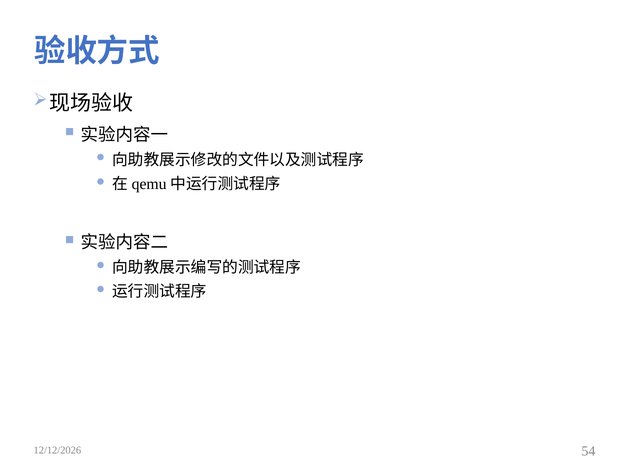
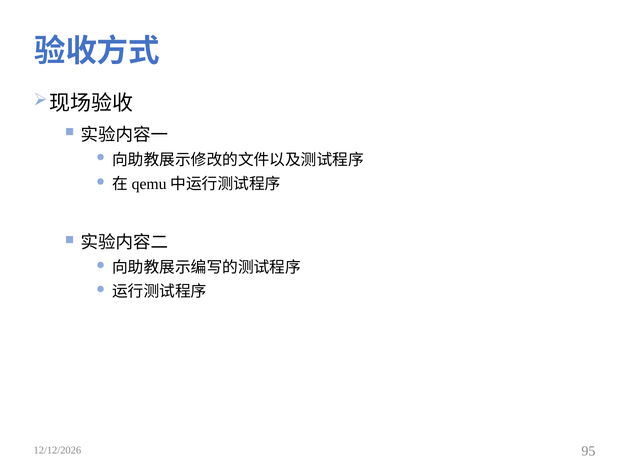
54: 54 -> 95
